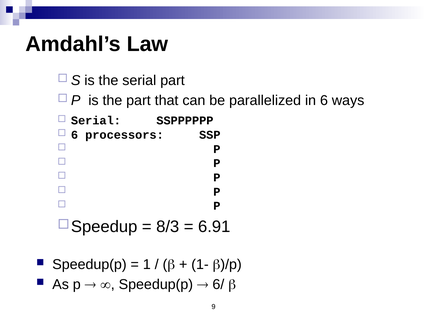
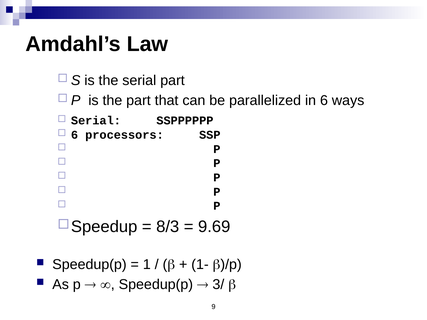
6.91: 6.91 -> 9.69
6/: 6/ -> 3/
